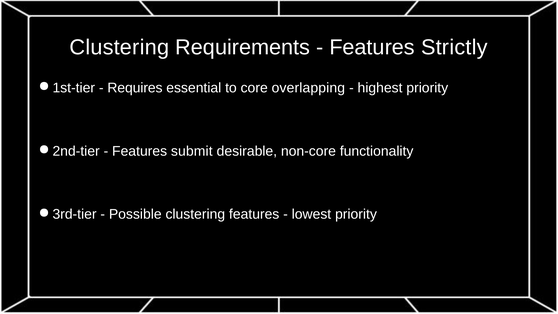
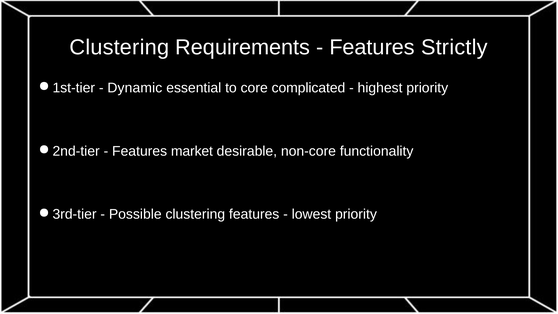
Requires: Requires -> Dynamic
overlapping: overlapping -> complicated
submit: submit -> market
